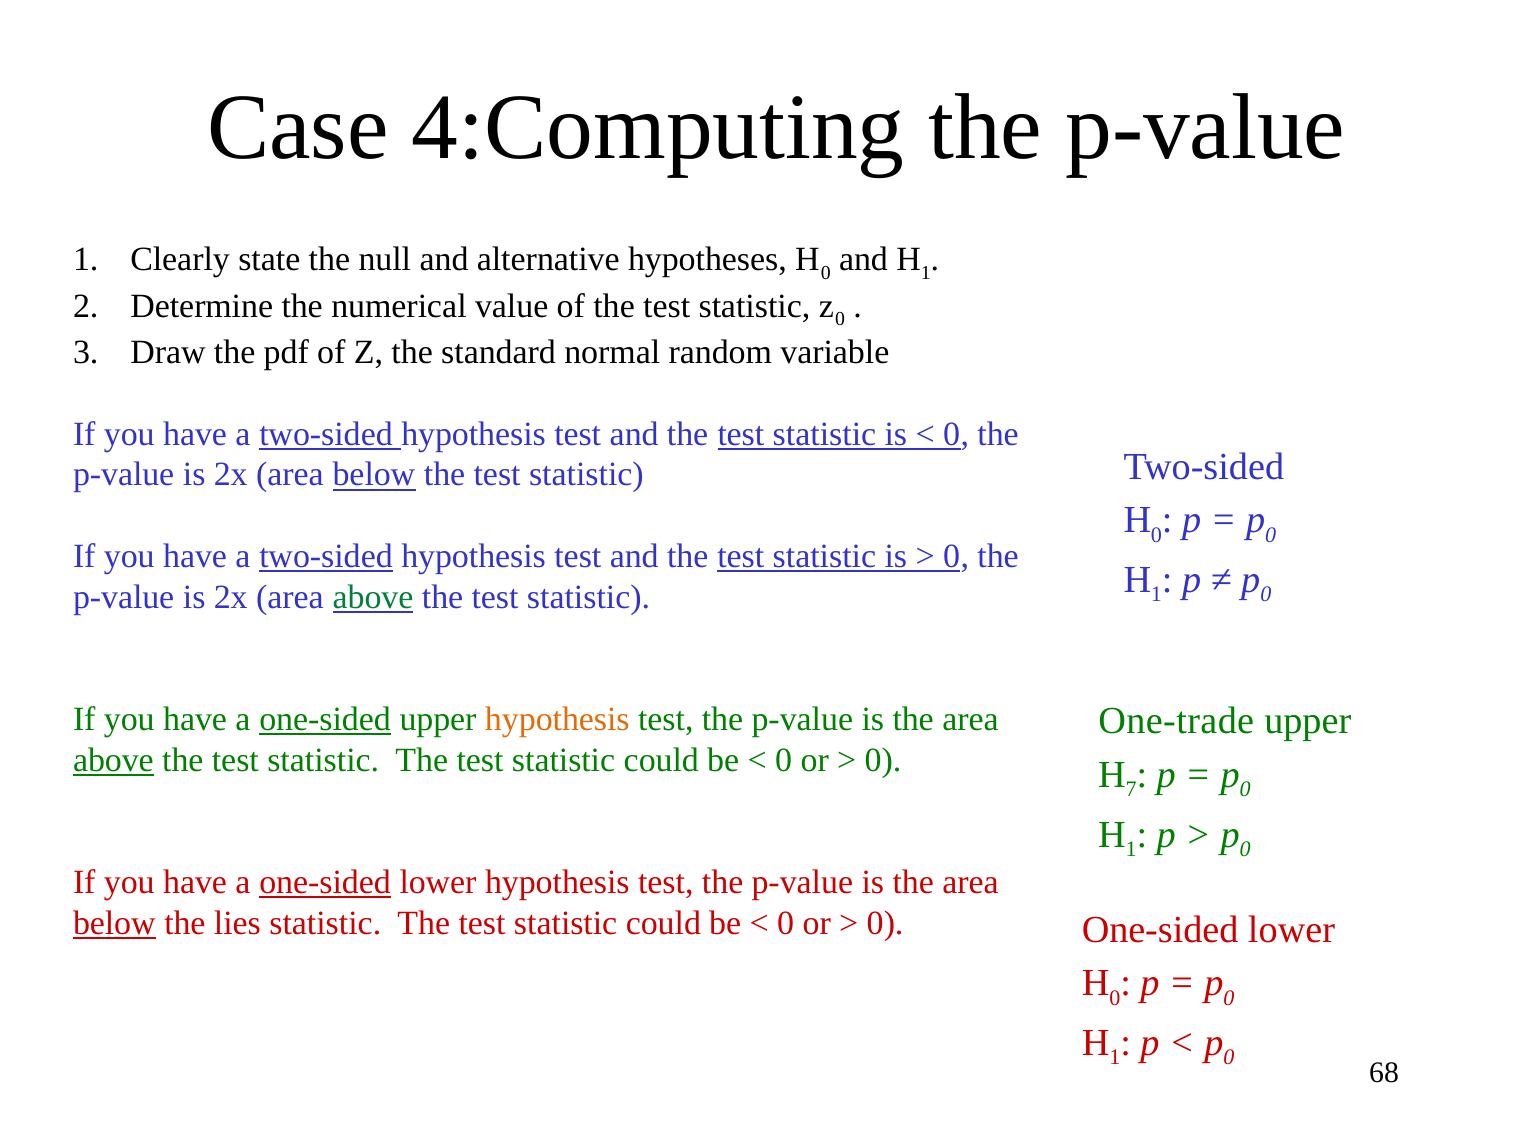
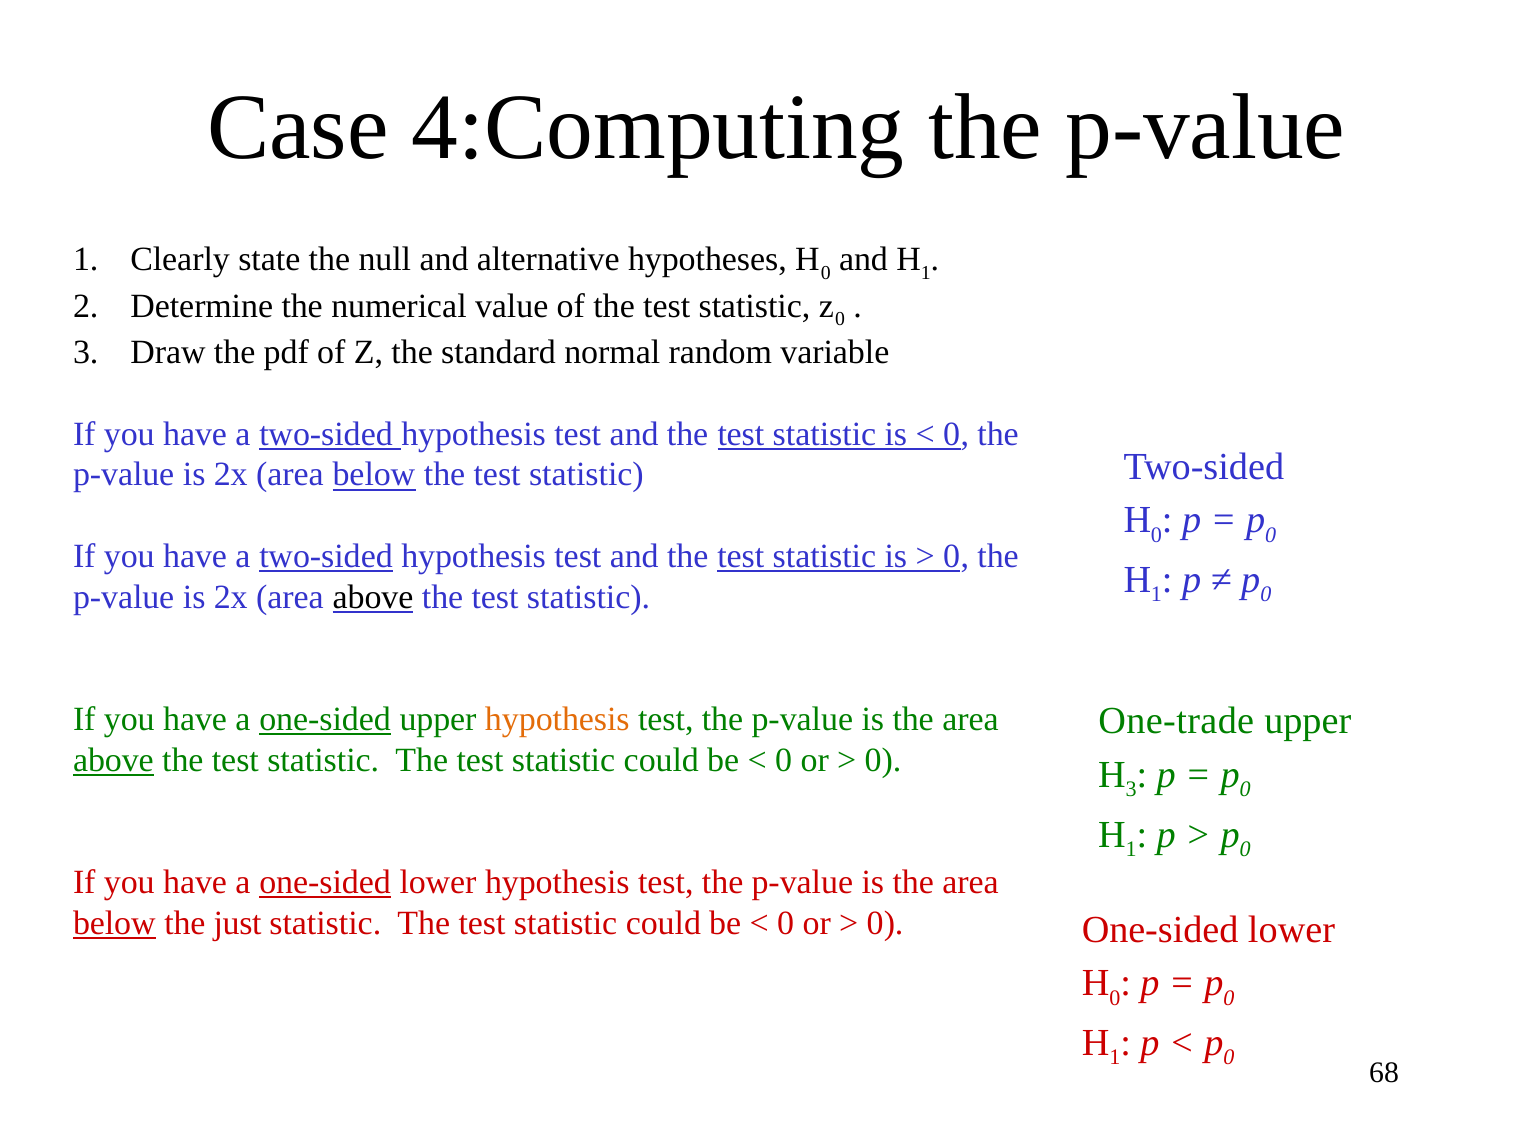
above at (373, 597) colour: green -> black
7 at (1131, 790): 7 -> 3
lies: lies -> just
